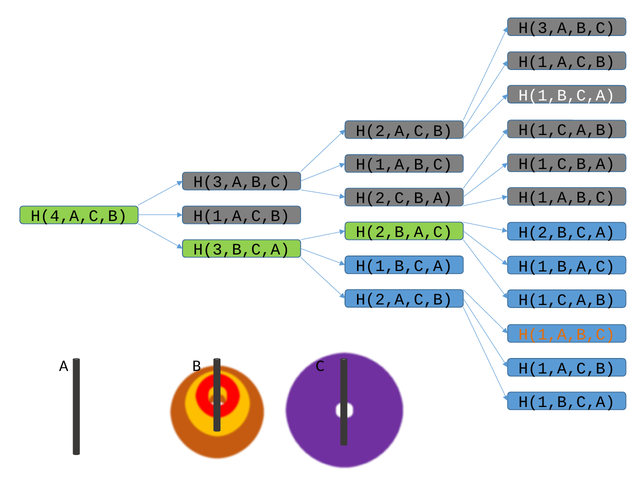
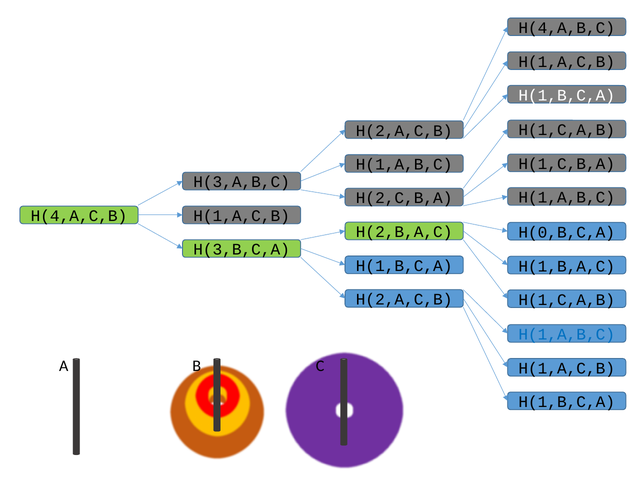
H(3,A,B,C at (567, 28): H(3,A,B,C -> H(4,A,B,C
H(2,B,C,A: H(2,B,C,A -> H(0,B,C,A
H(1,A,B,C at (567, 335) colour: orange -> blue
